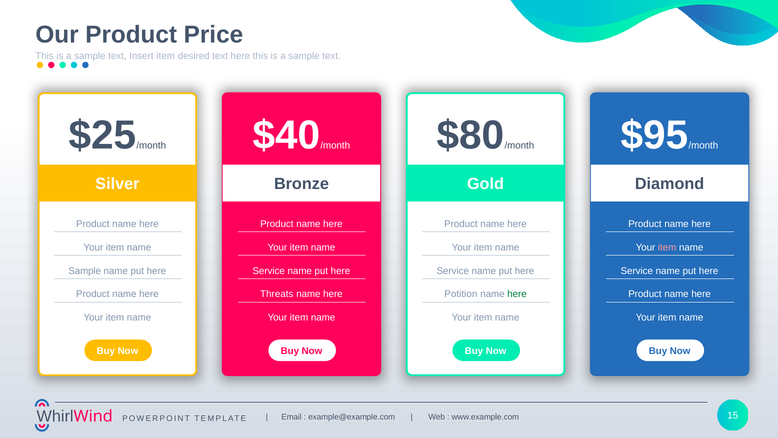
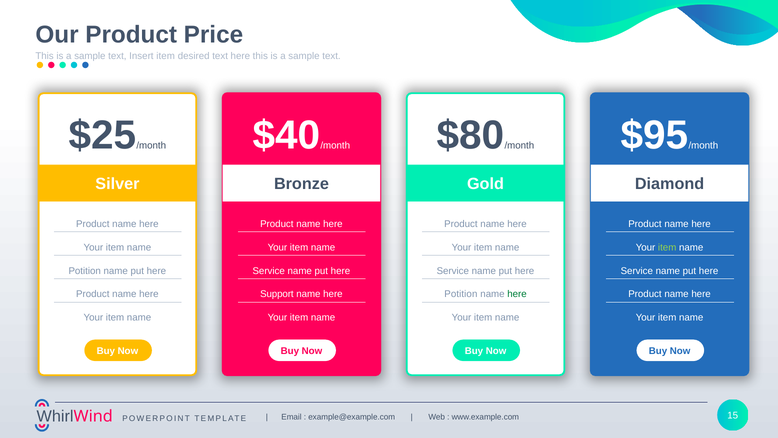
item at (667, 247) colour: pink -> light green
Sample at (85, 271): Sample -> Potition
Threats: Threats -> Support
